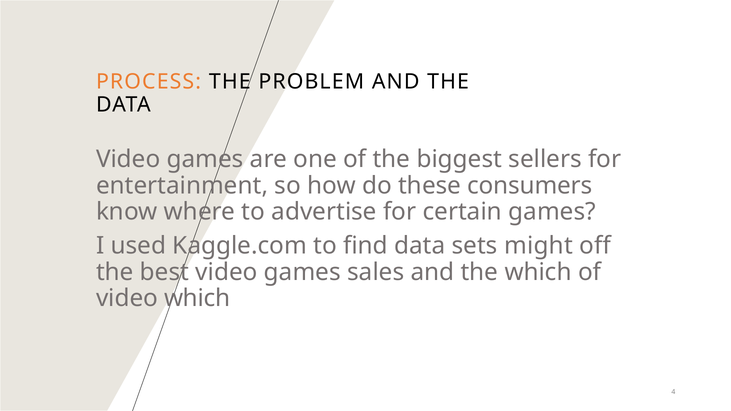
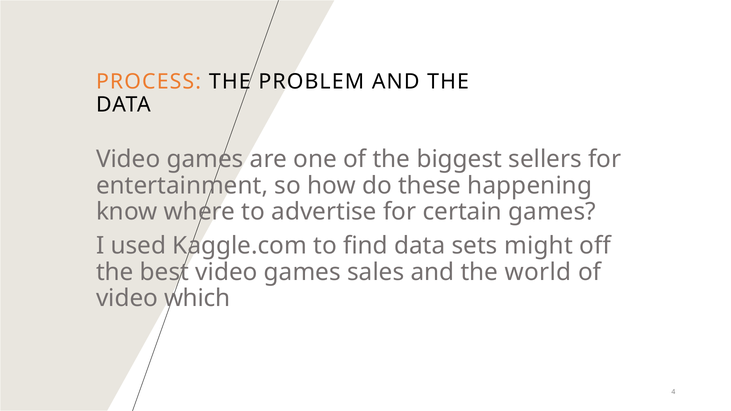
consumers: consumers -> happening
the which: which -> world
